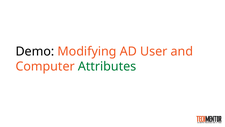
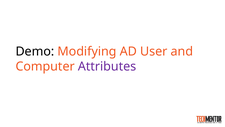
Attributes colour: green -> purple
